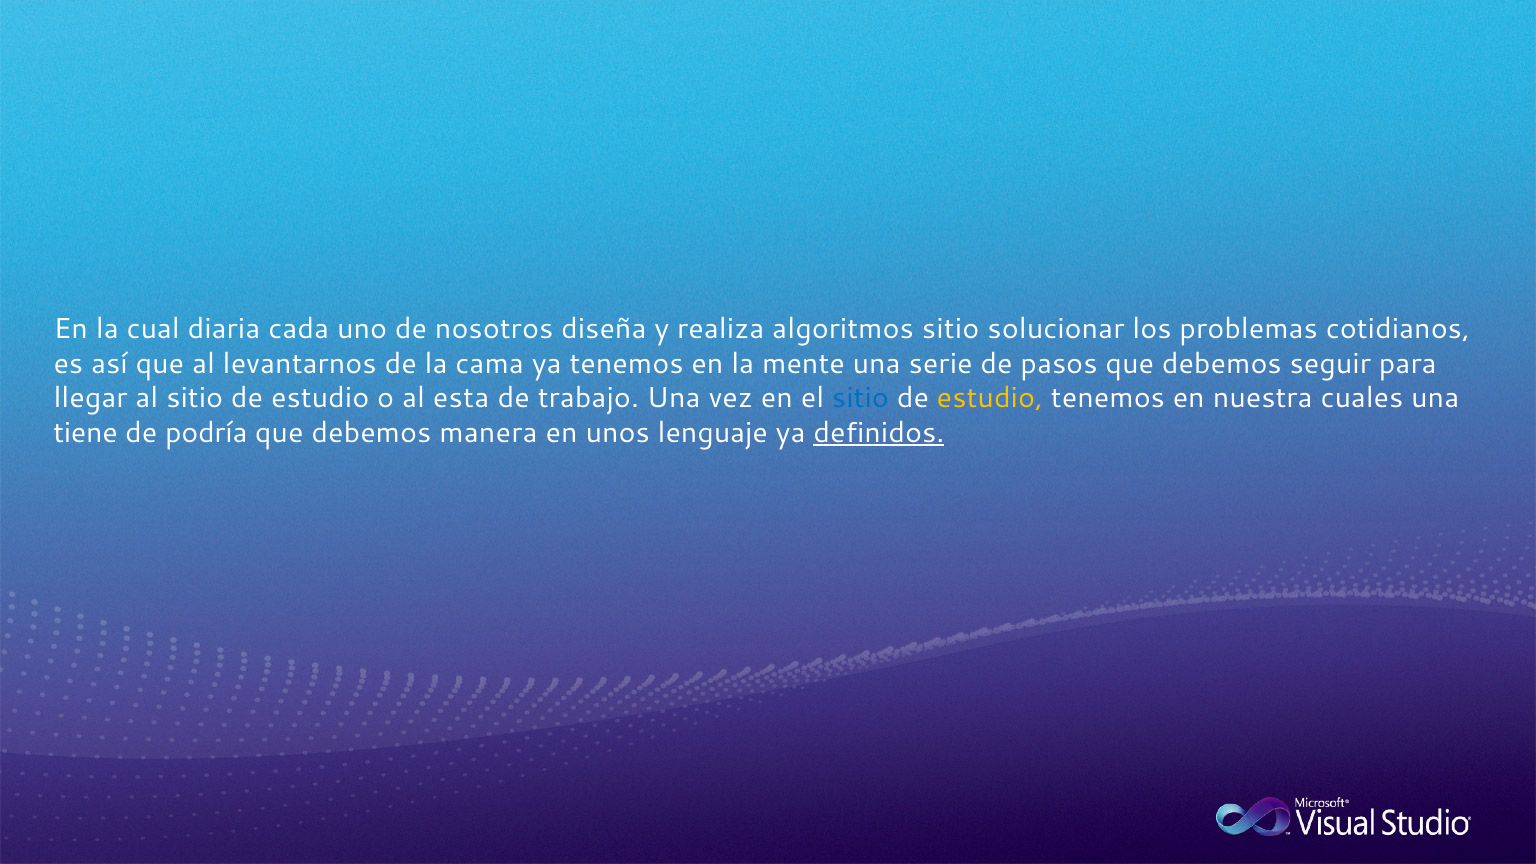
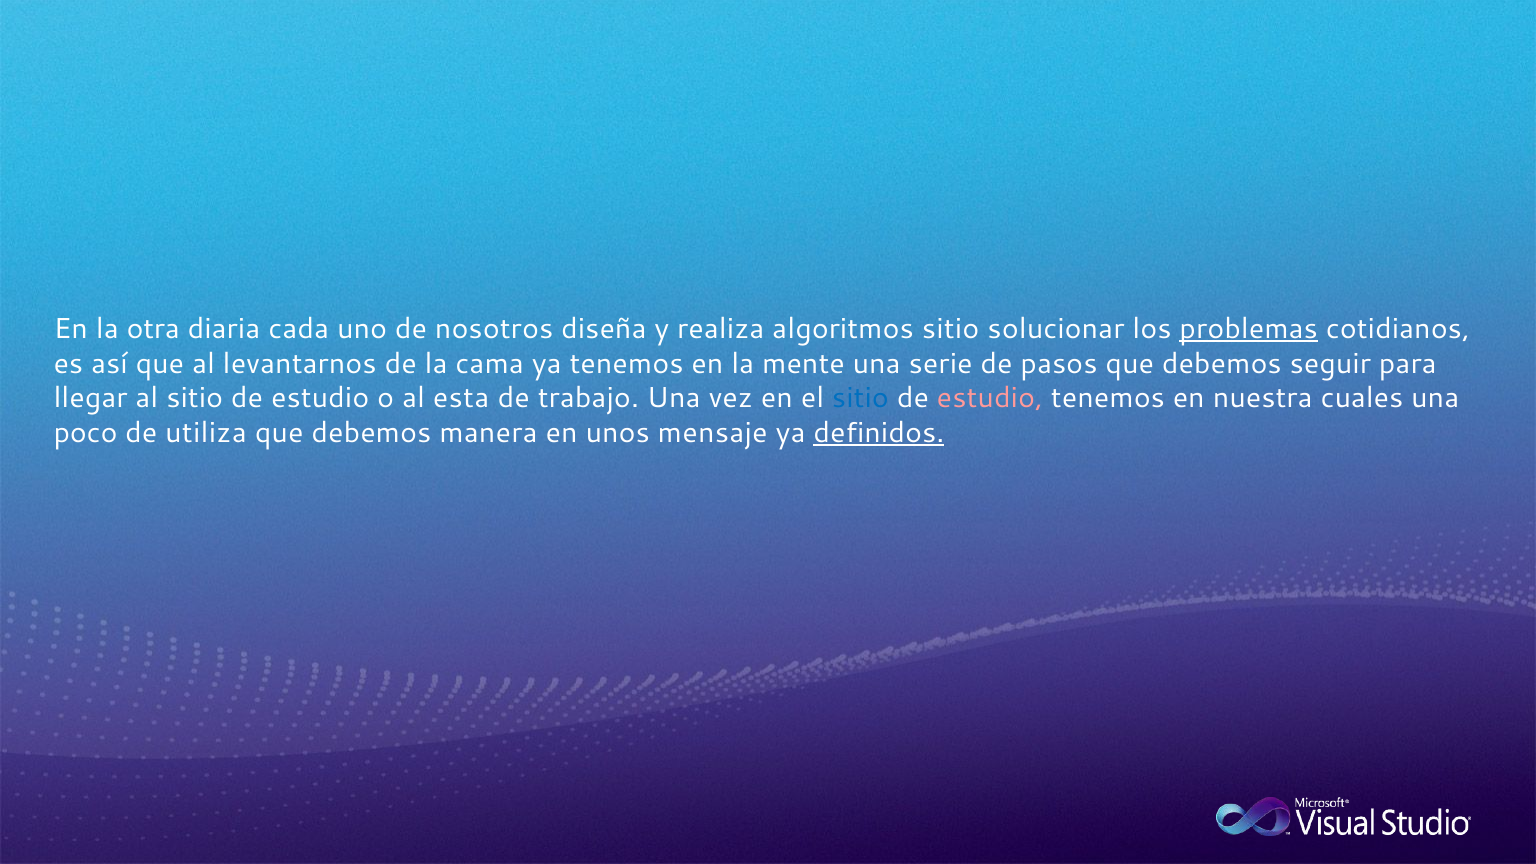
cual: cual -> otra
problemas underline: none -> present
estudio at (990, 398) colour: yellow -> pink
tiene: tiene -> poco
podría: podría -> utiliza
lenguaje: lenguaje -> mensaje
